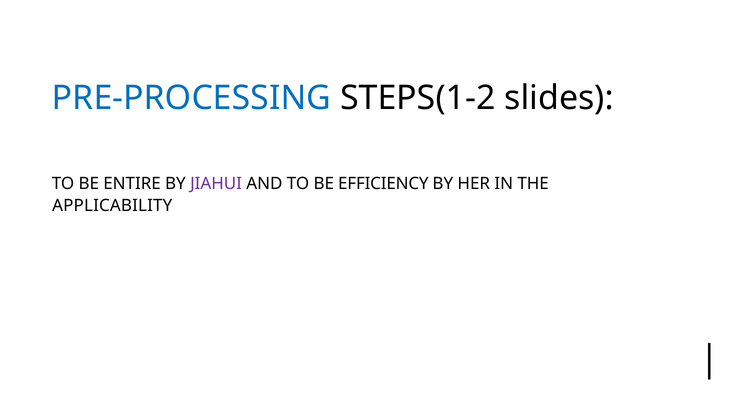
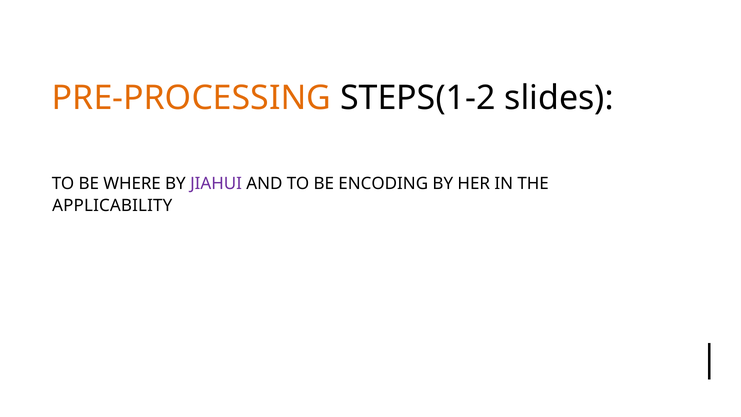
PRE-PROCESSING colour: blue -> orange
ENTIRE: ENTIRE -> WHERE
EFFICIENCY: EFFICIENCY -> ENCODING
